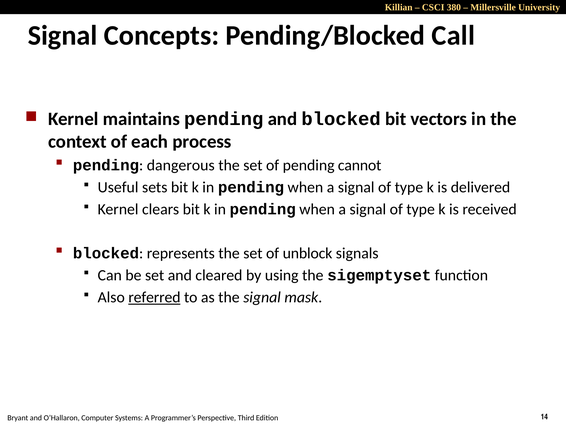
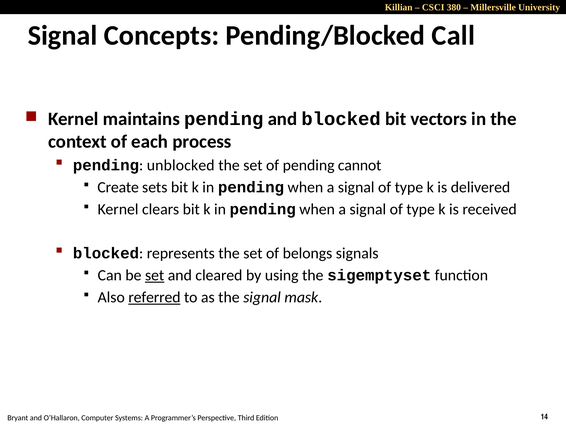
dangerous: dangerous -> unblocked
Useful: Useful -> Create
unblock: unblock -> belongs
set at (155, 276) underline: none -> present
